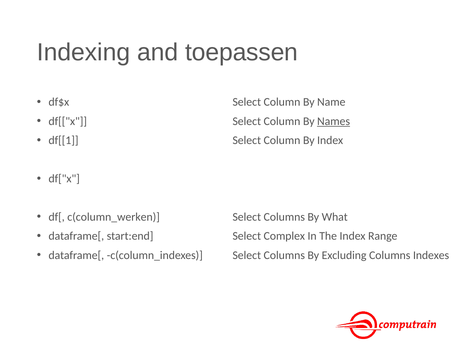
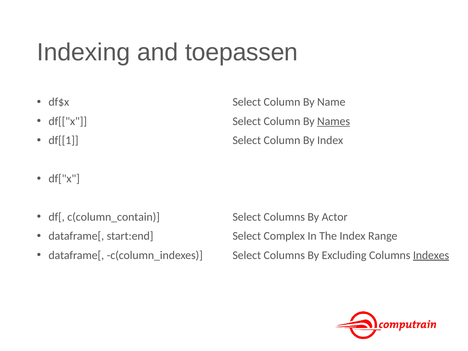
c(column_werken: c(column_werken -> c(column_contain
What: What -> Actor
Indexes underline: none -> present
